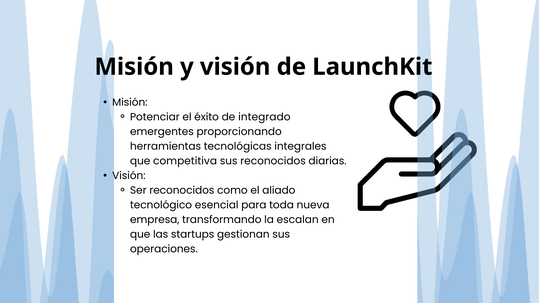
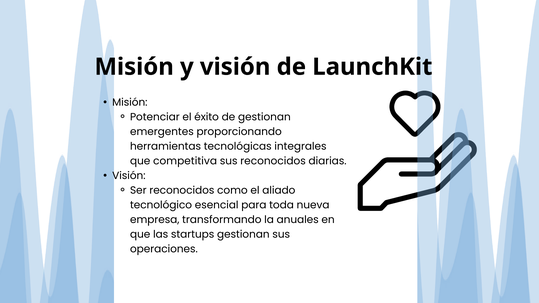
de integrado: integrado -> gestionan
escalan: escalan -> anuales
